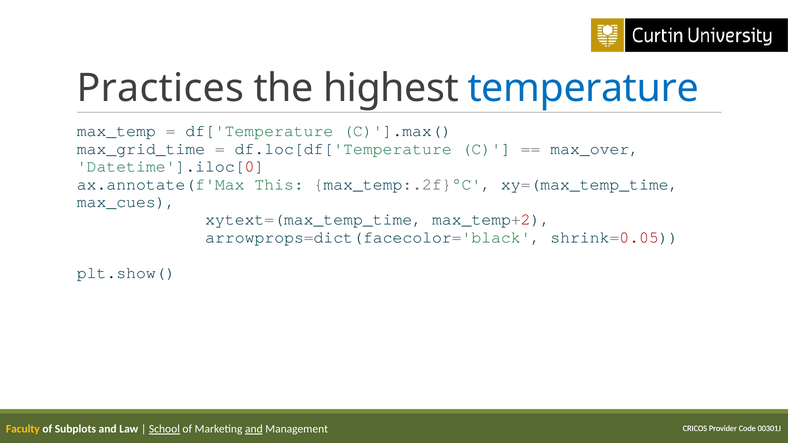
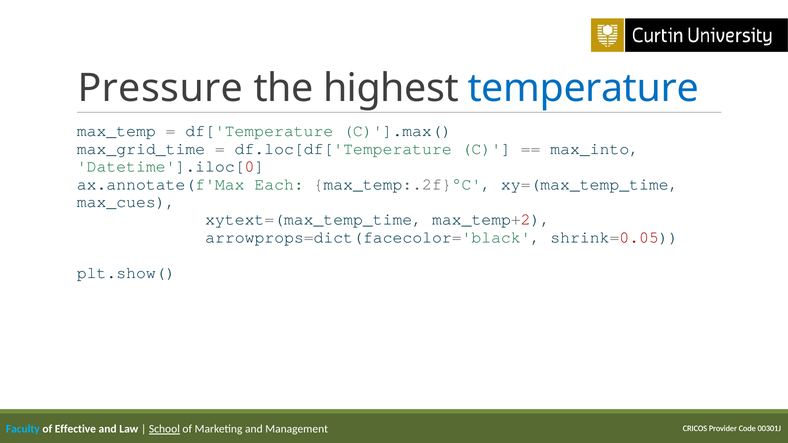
Practices: Practices -> Pressure
max_over: max_over -> max_into
This: This -> Each
Faculty colour: yellow -> light blue
Subplots: Subplots -> Effective
and at (254, 429) underline: present -> none
